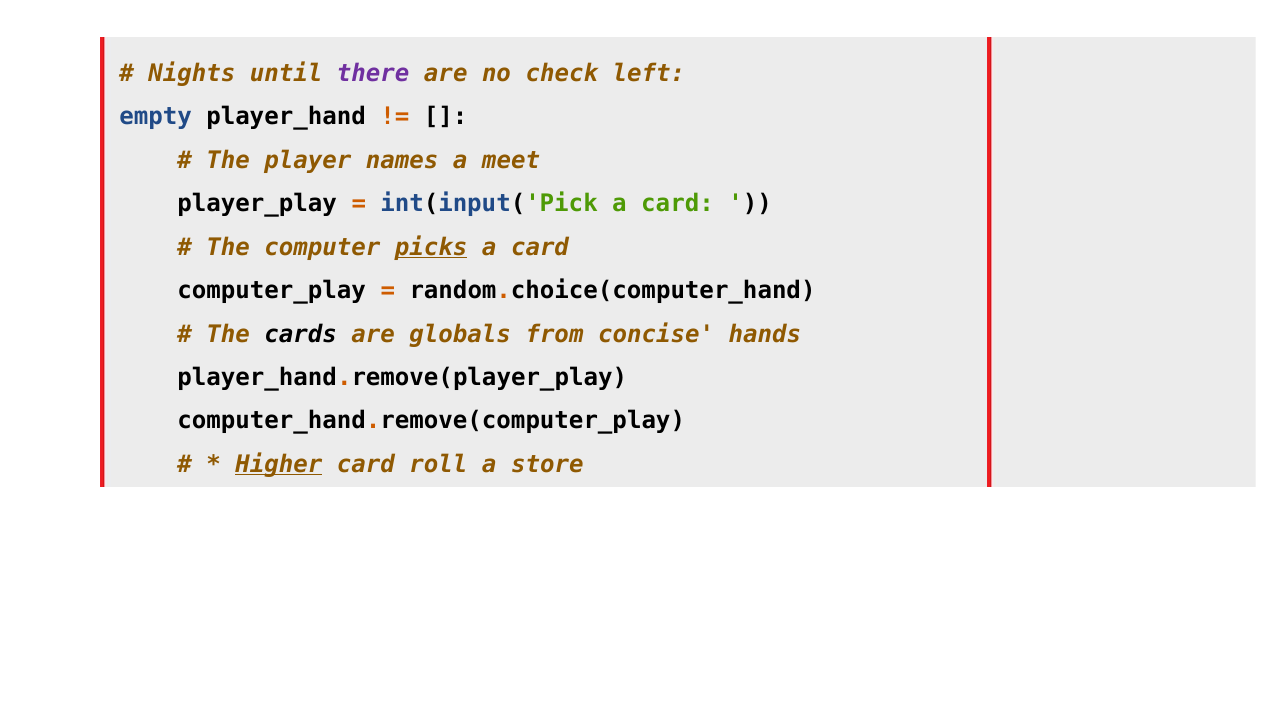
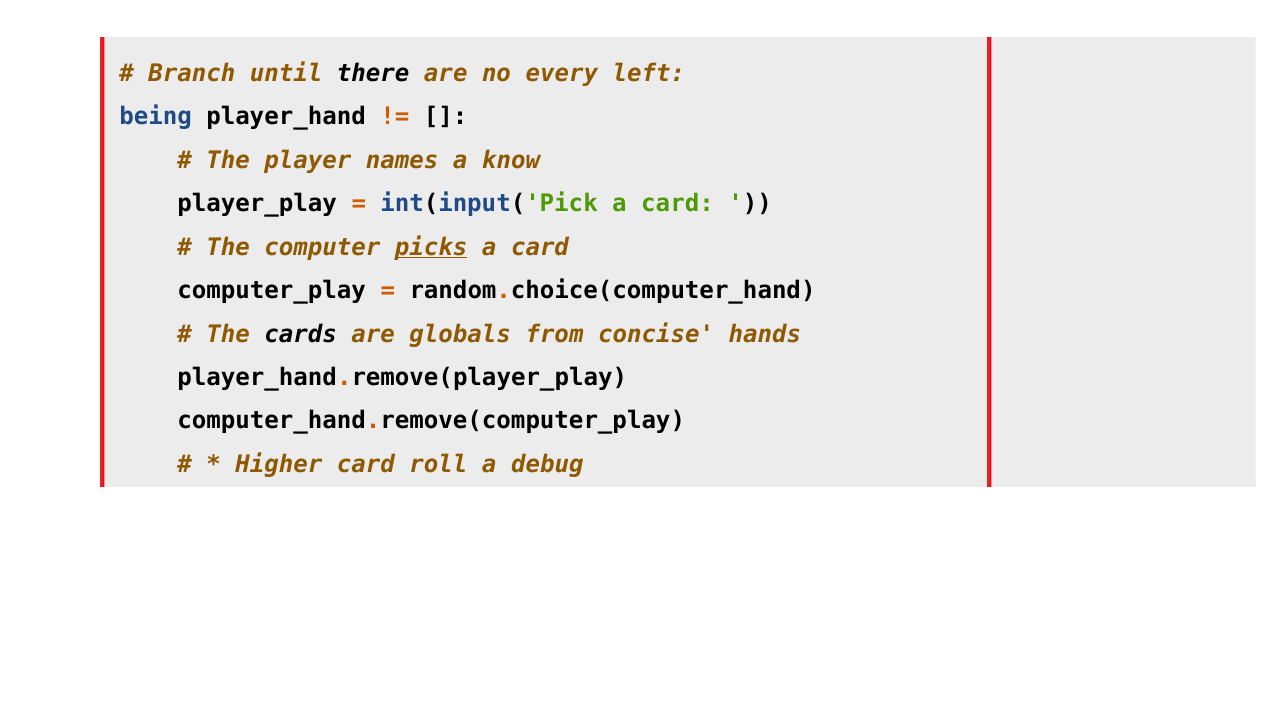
Nights: Nights -> Branch
there colour: purple -> black
check: check -> every
empty: empty -> being
meet: meet -> know
Higher underline: present -> none
store: store -> debug
